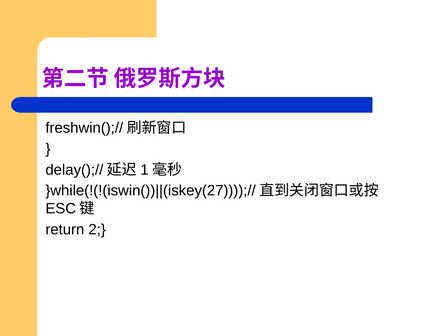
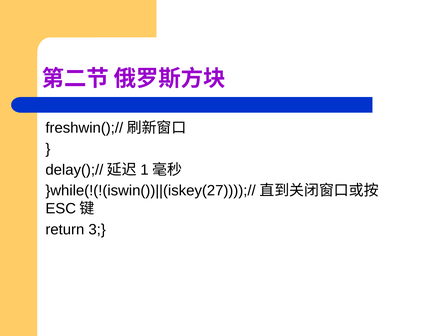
2: 2 -> 3
